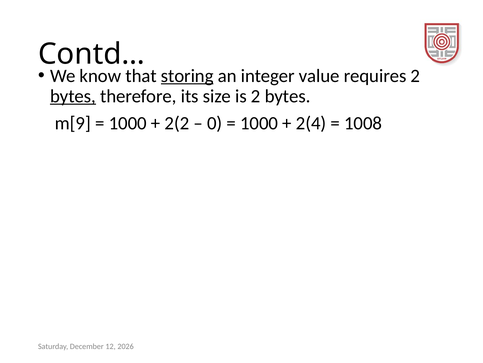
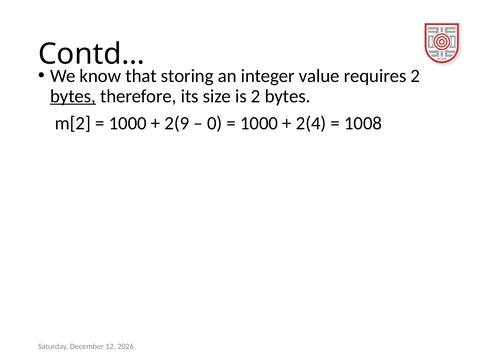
storing underline: present -> none
m[9: m[9 -> m[2
2(2: 2(2 -> 2(9
